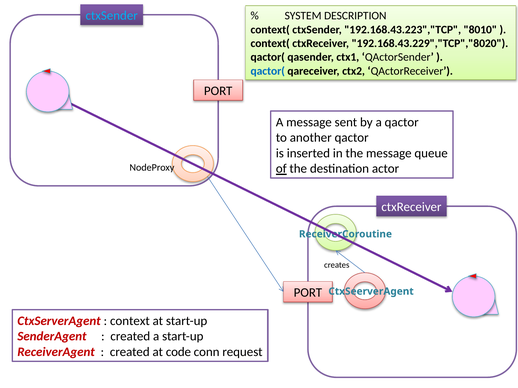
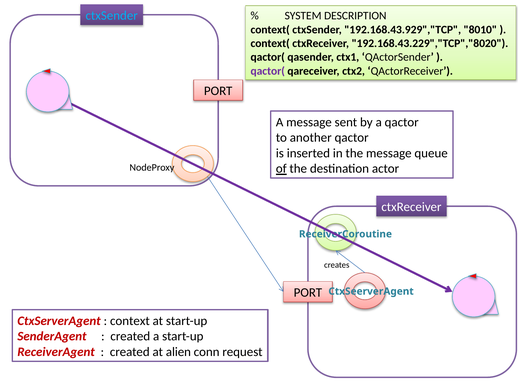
192.168.43.223","TCP: 192.168.43.223","TCP -> 192.168.43.929","TCP
qactor( at (268, 71) colour: blue -> purple
code: code -> alien
